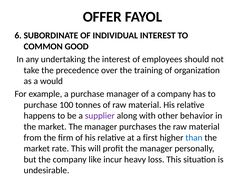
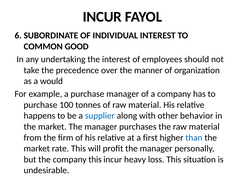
OFFER at (102, 17): OFFER -> INCUR
training: training -> manner
supplier colour: purple -> blue
company like: like -> this
